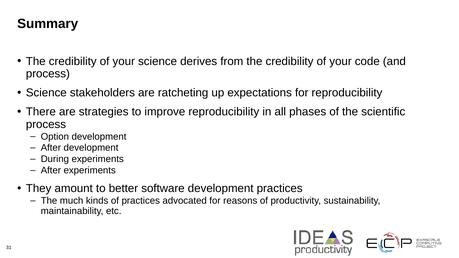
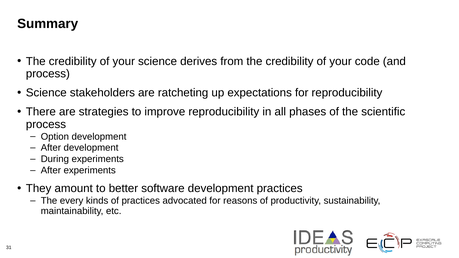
much: much -> every
